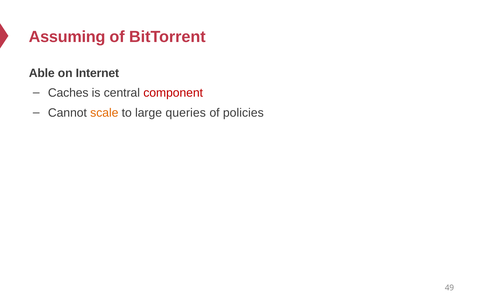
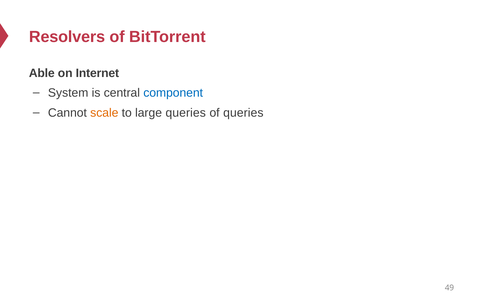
Assuming: Assuming -> Resolvers
Caches: Caches -> System
component colour: red -> blue
of policies: policies -> queries
